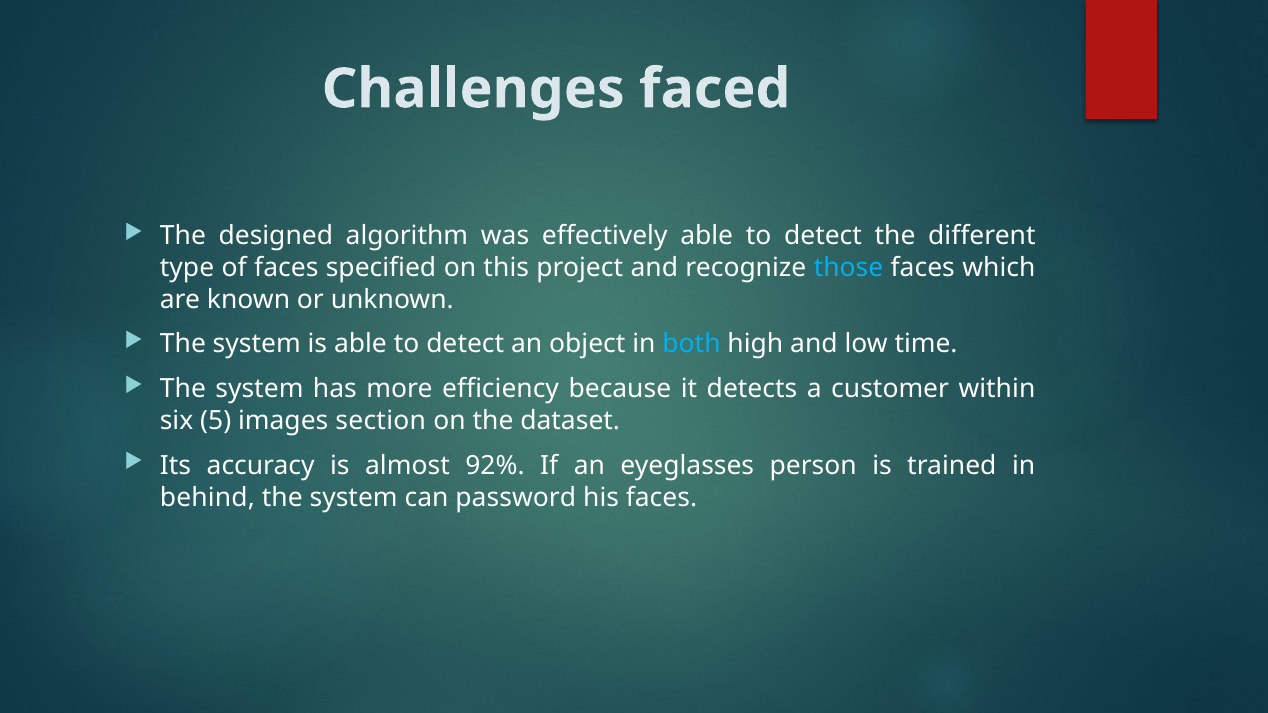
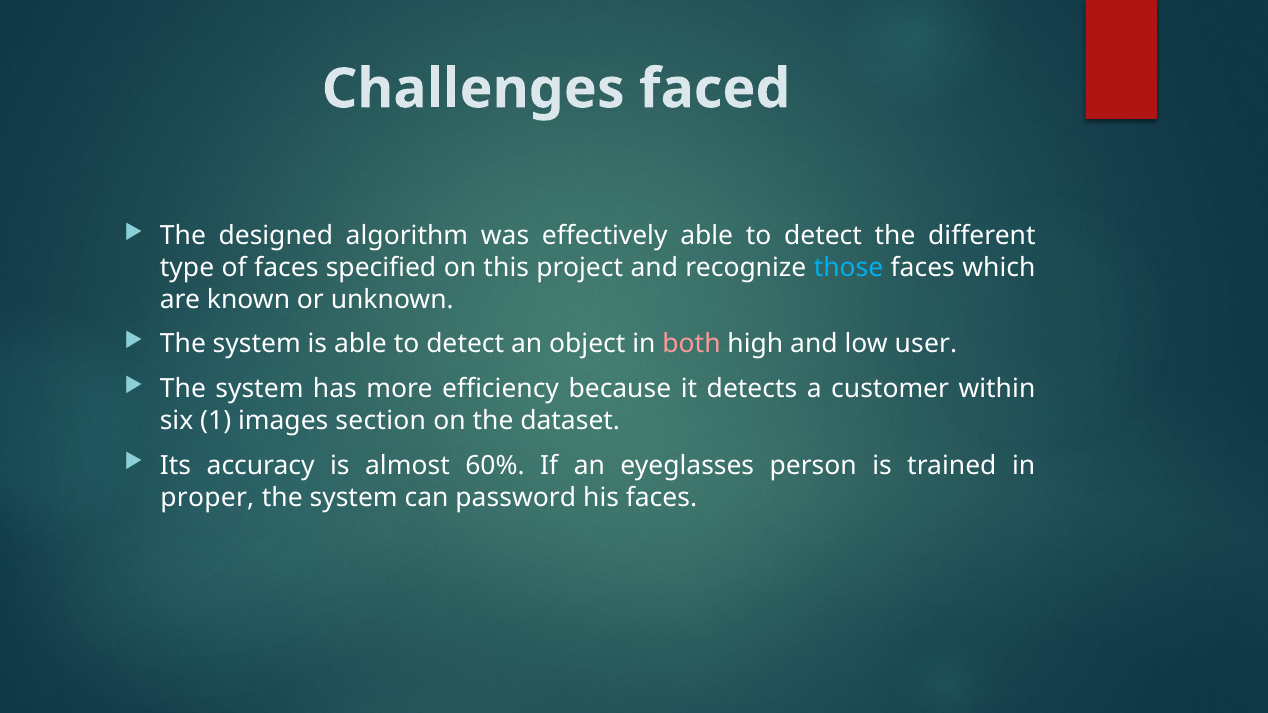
both colour: light blue -> pink
time: time -> user
5: 5 -> 1
92%: 92% -> 60%
behind: behind -> proper
